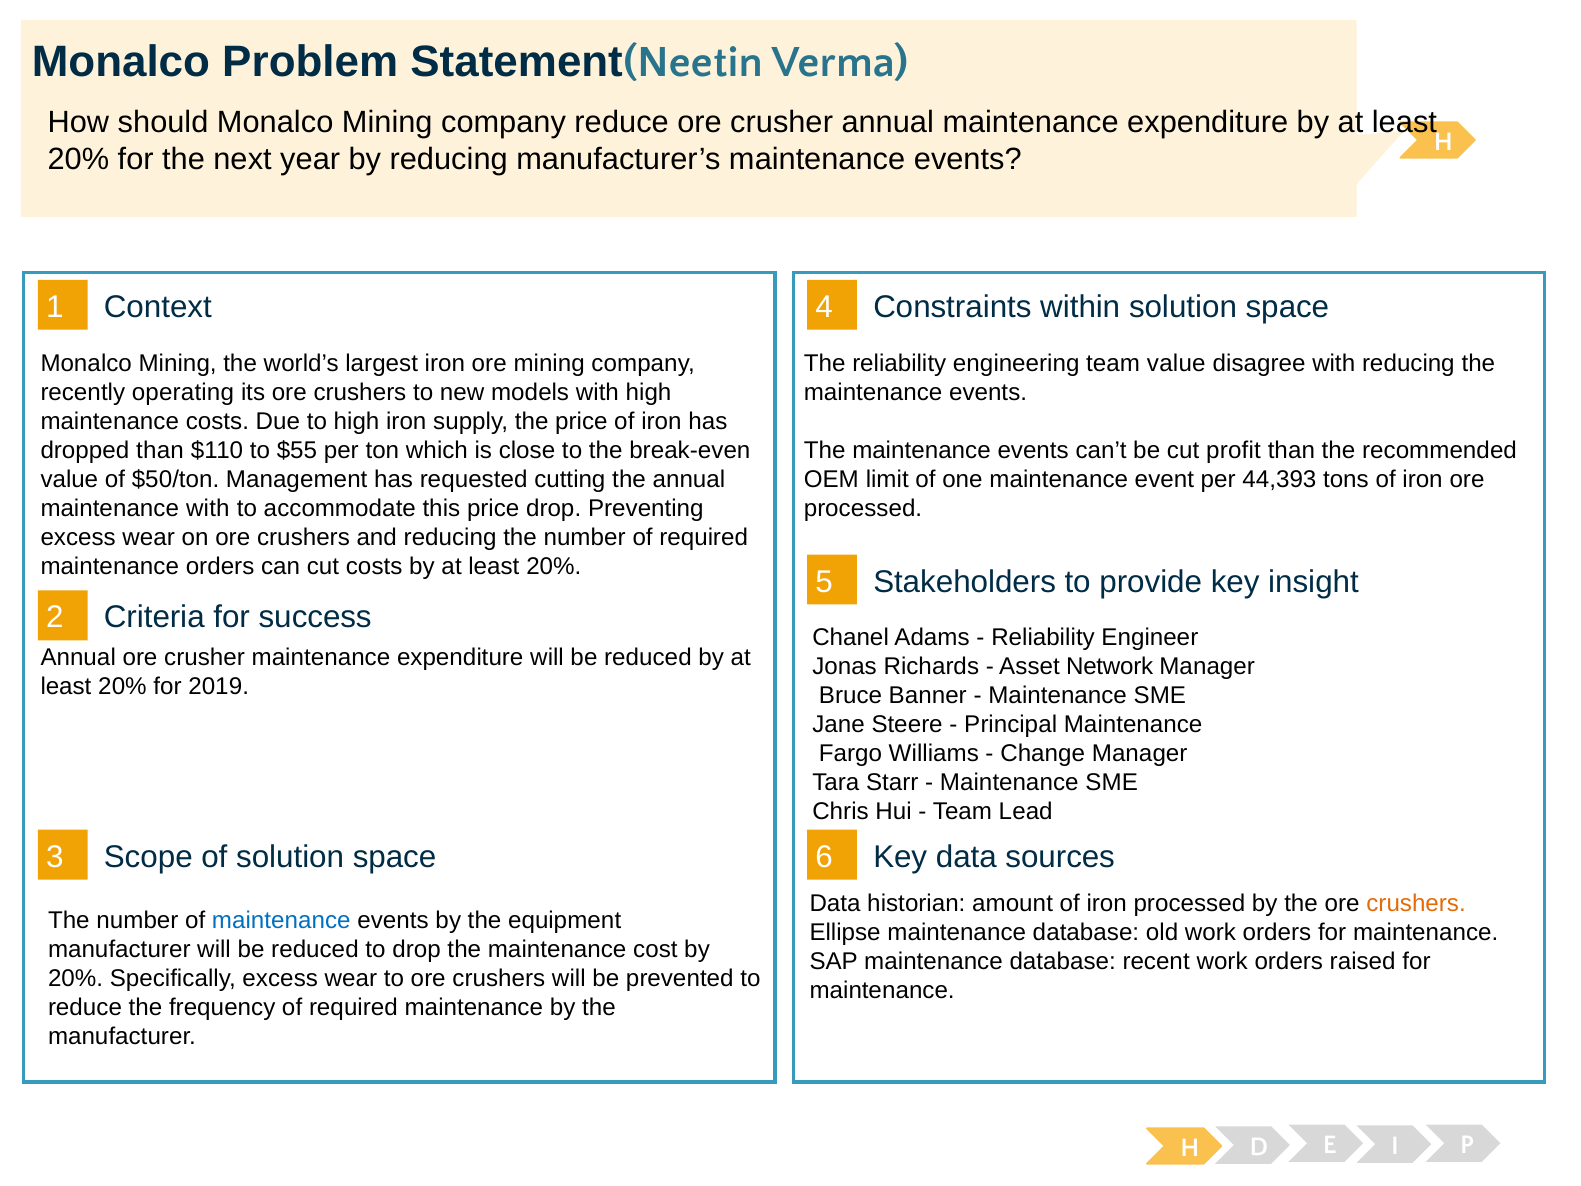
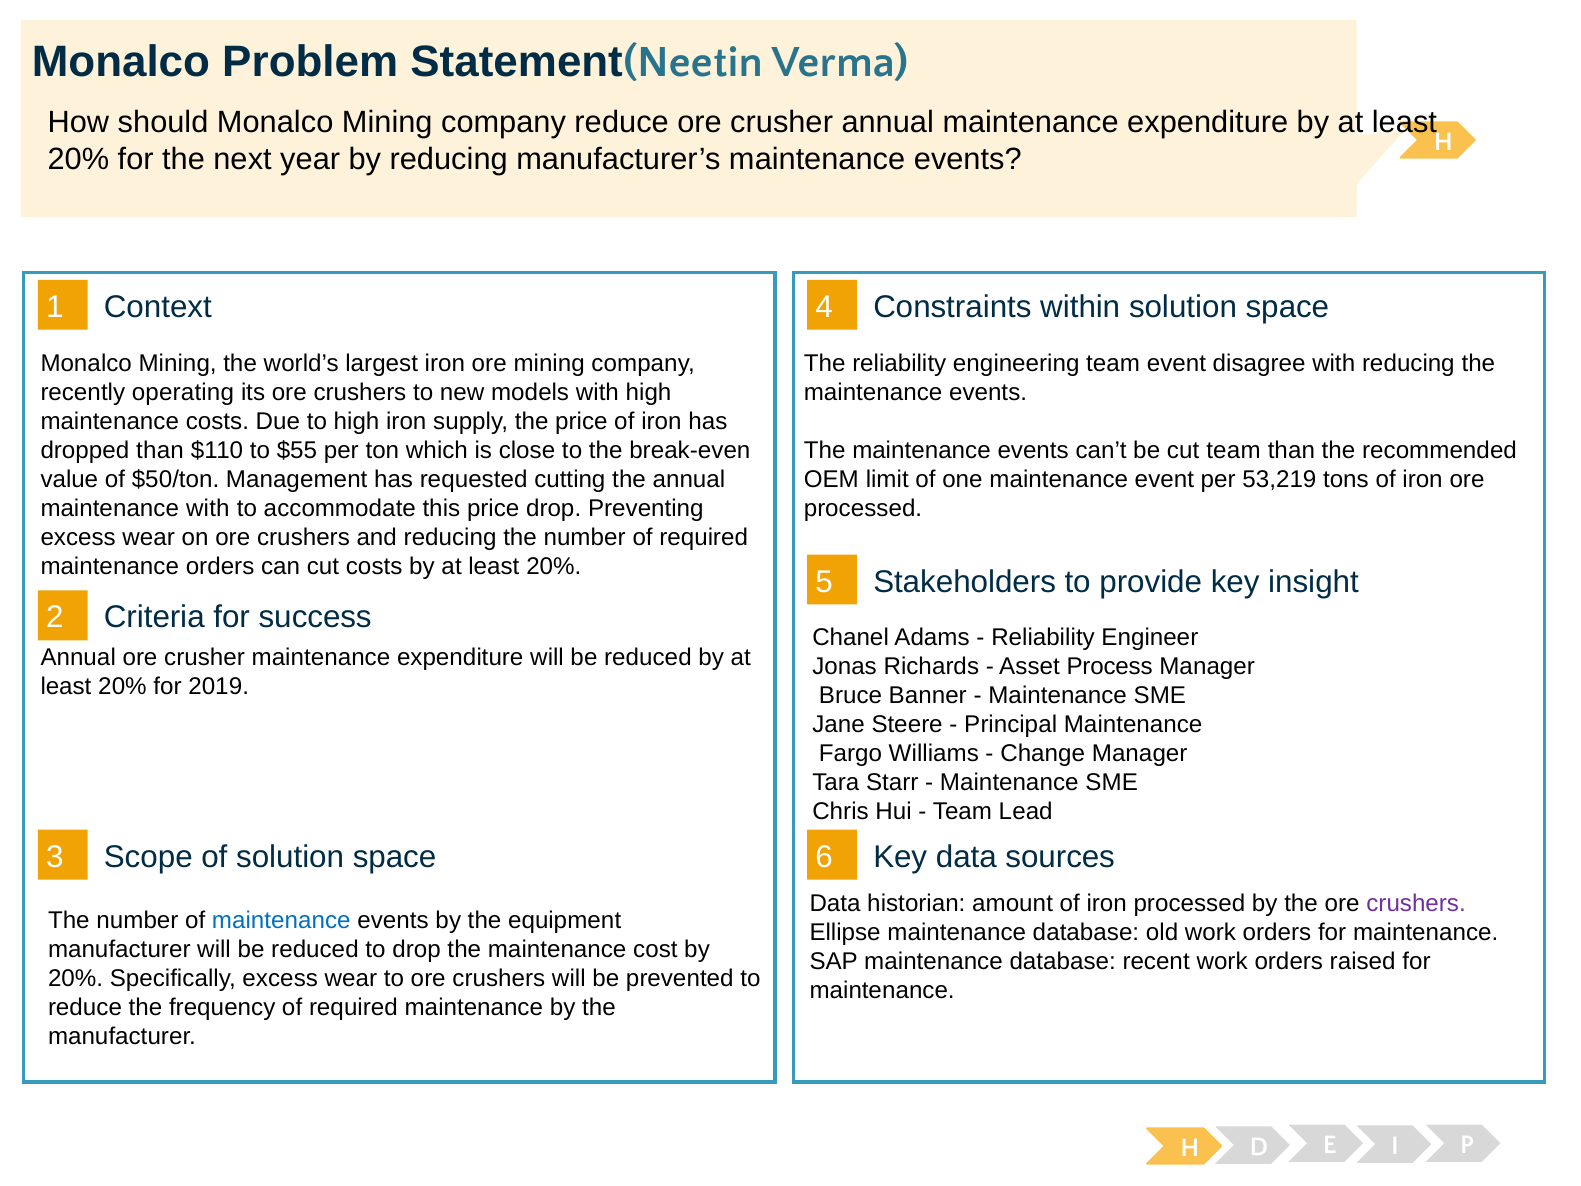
team value: value -> event
cut profit: profit -> team
44,393: 44,393 -> 53,219
Network: Network -> Process
crushers at (1416, 903) colour: orange -> purple
